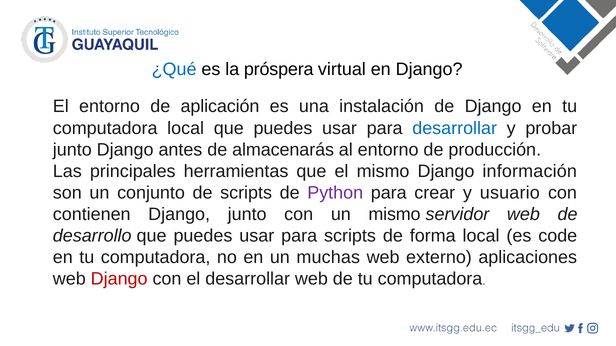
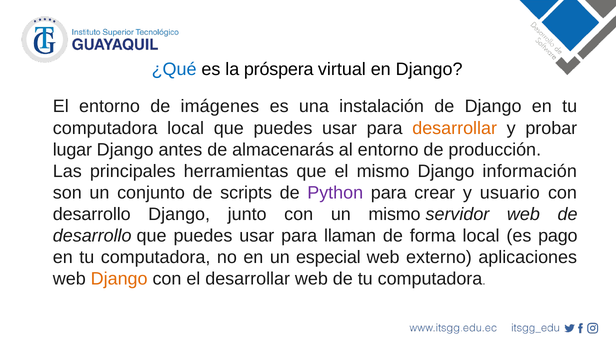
aplicación: aplicación -> imágenes
desarrollar at (455, 128) colour: blue -> orange
junto at (72, 150): junto -> lugar
contienen at (92, 215): contienen -> desarrollo
para scripts: scripts -> llaman
code: code -> pago
muchas: muchas -> especial
Django at (119, 279) colour: red -> orange
